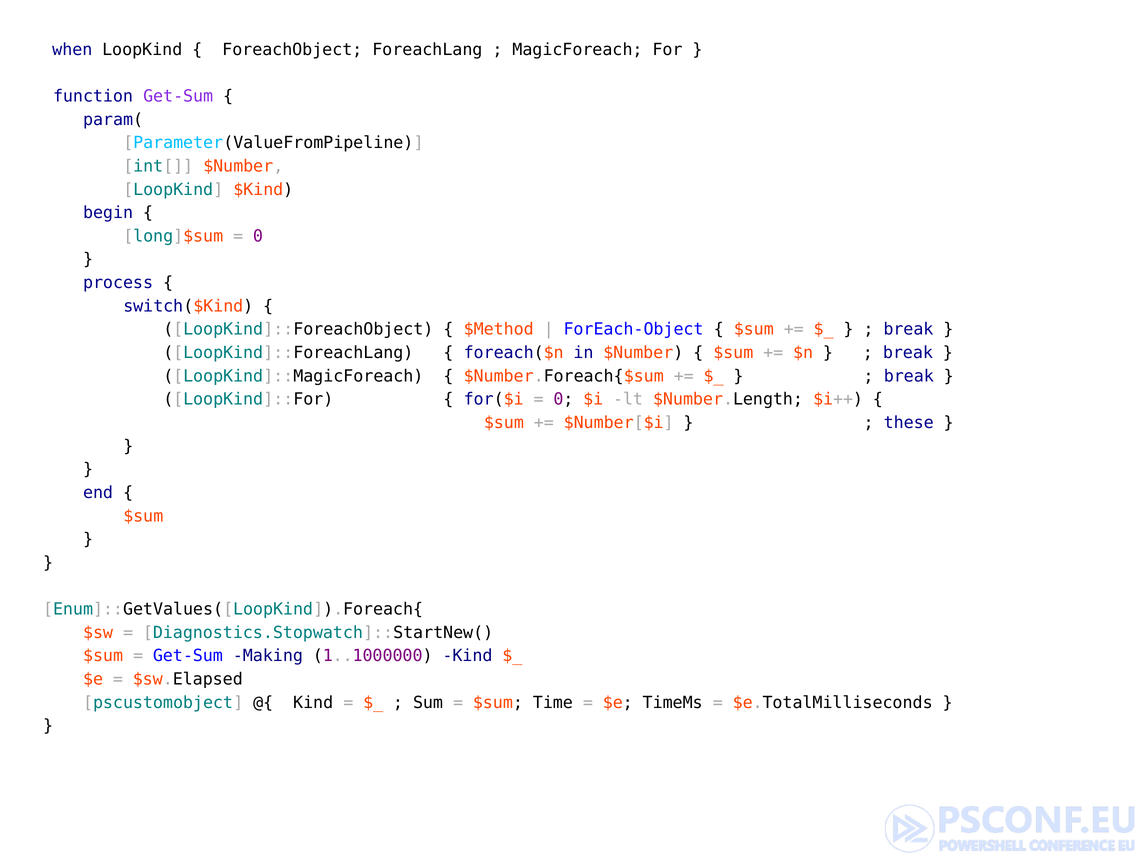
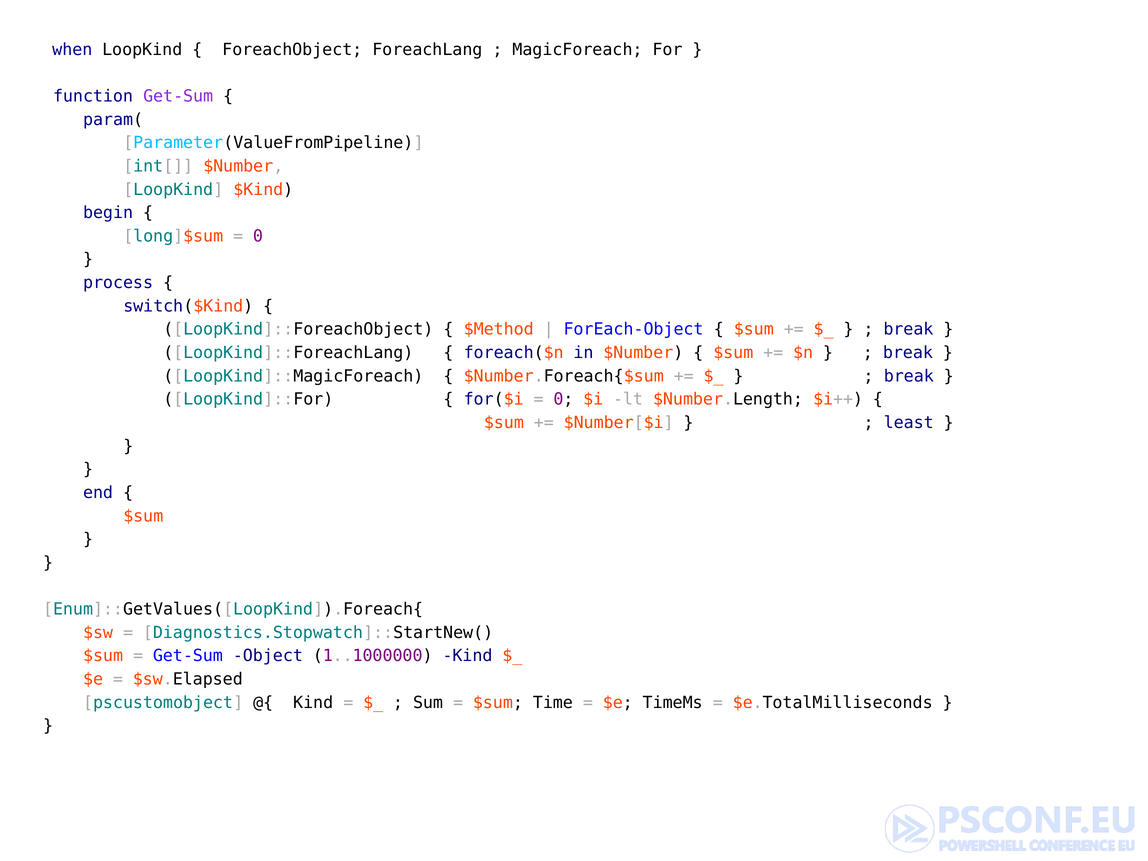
these: these -> least
Making: Making -> Object
